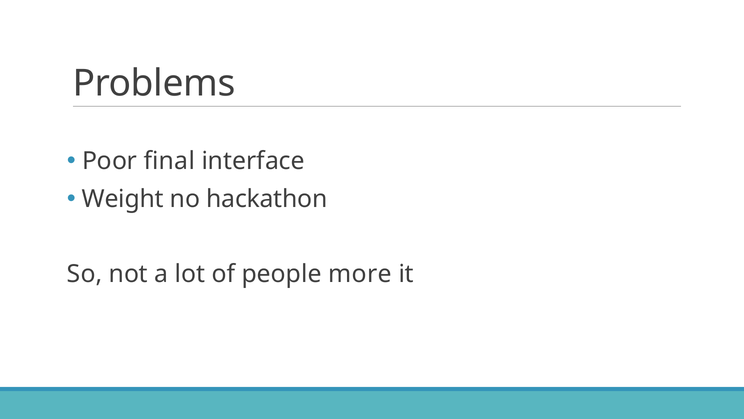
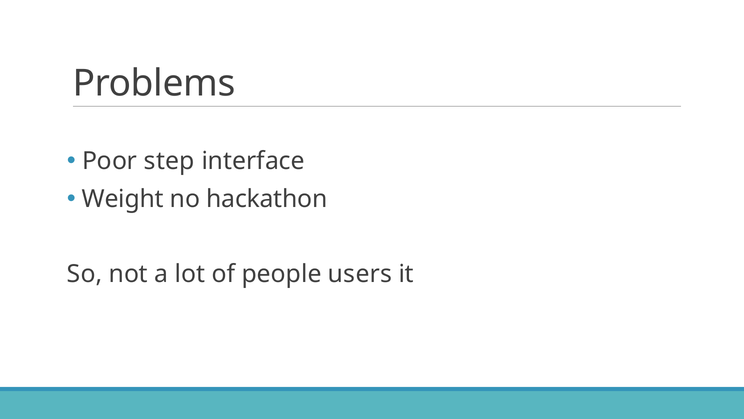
final: final -> step
more: more -> users
